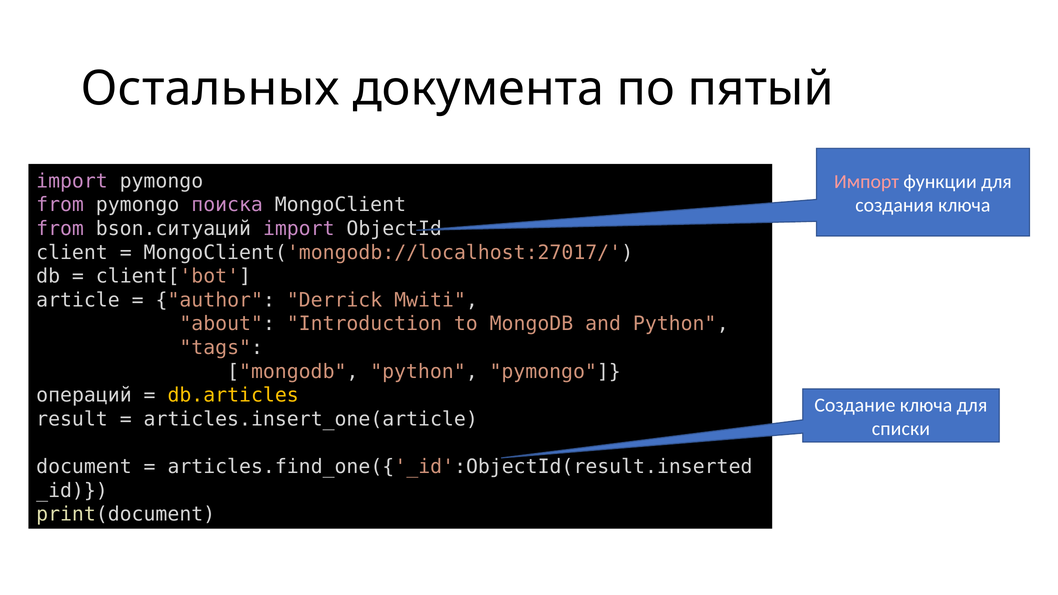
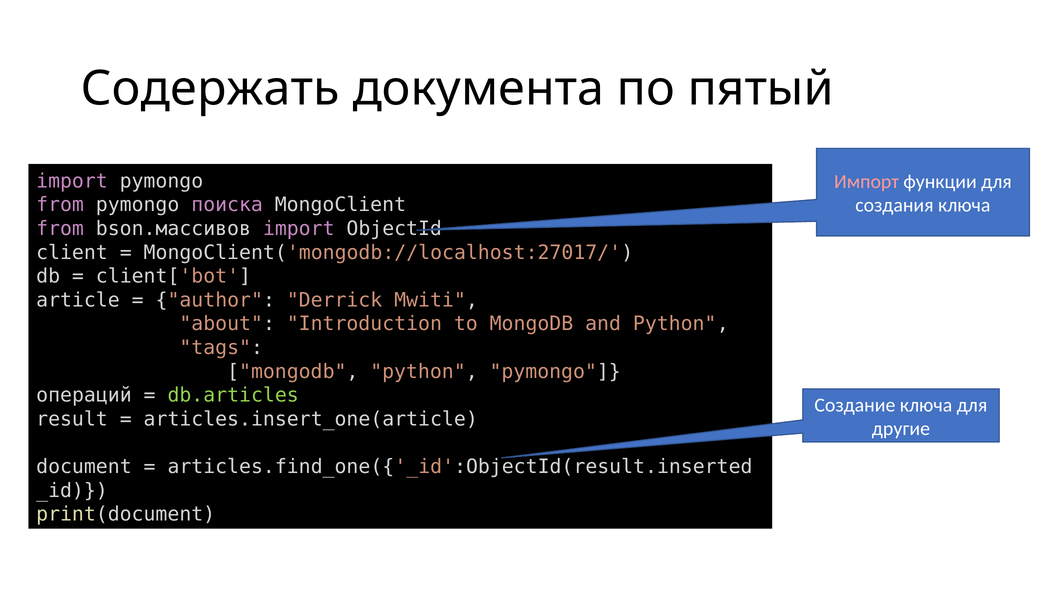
Остальных: Остальных -> Содержать
bson.ситуаций: bson.ситуаций -> bson.массивов
db.articles colour: yellow -> light green
списки: списки -> другие
